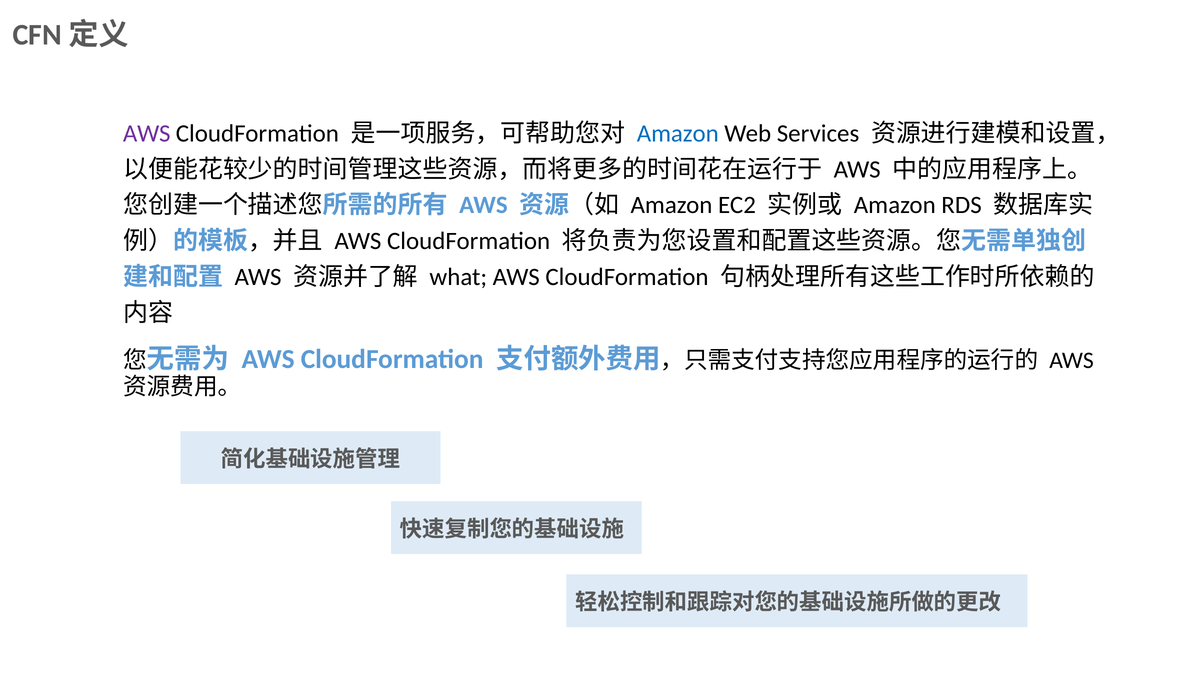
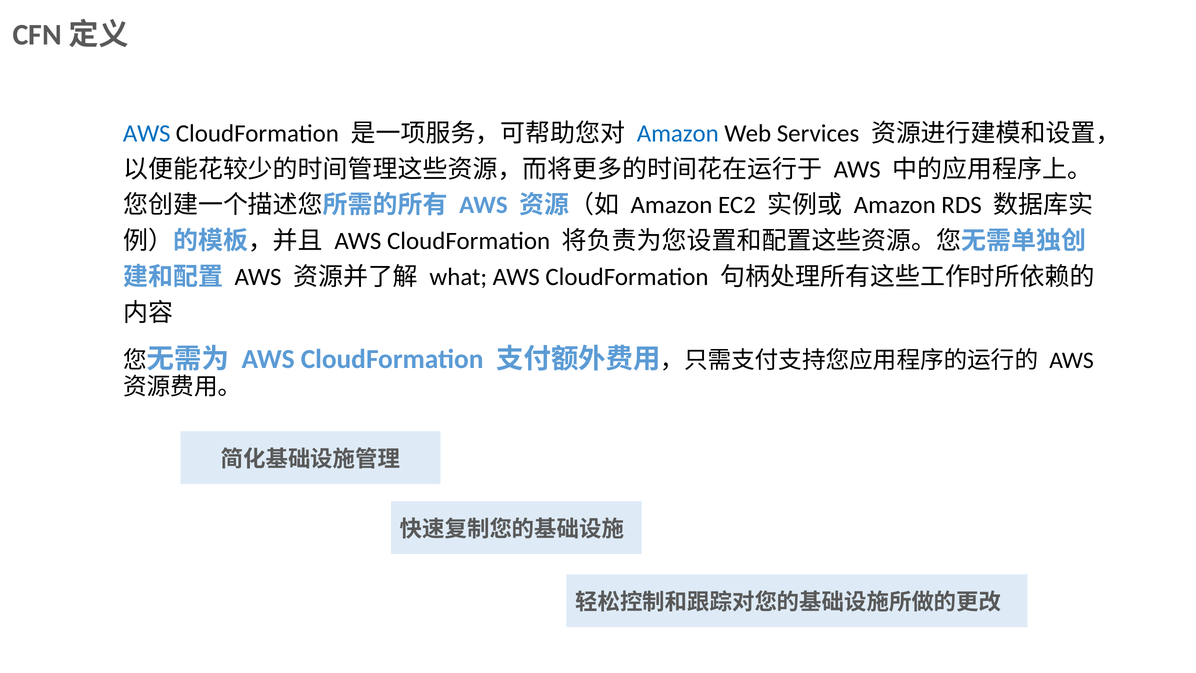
AWS at (147, 133) colour: purple -> blue
